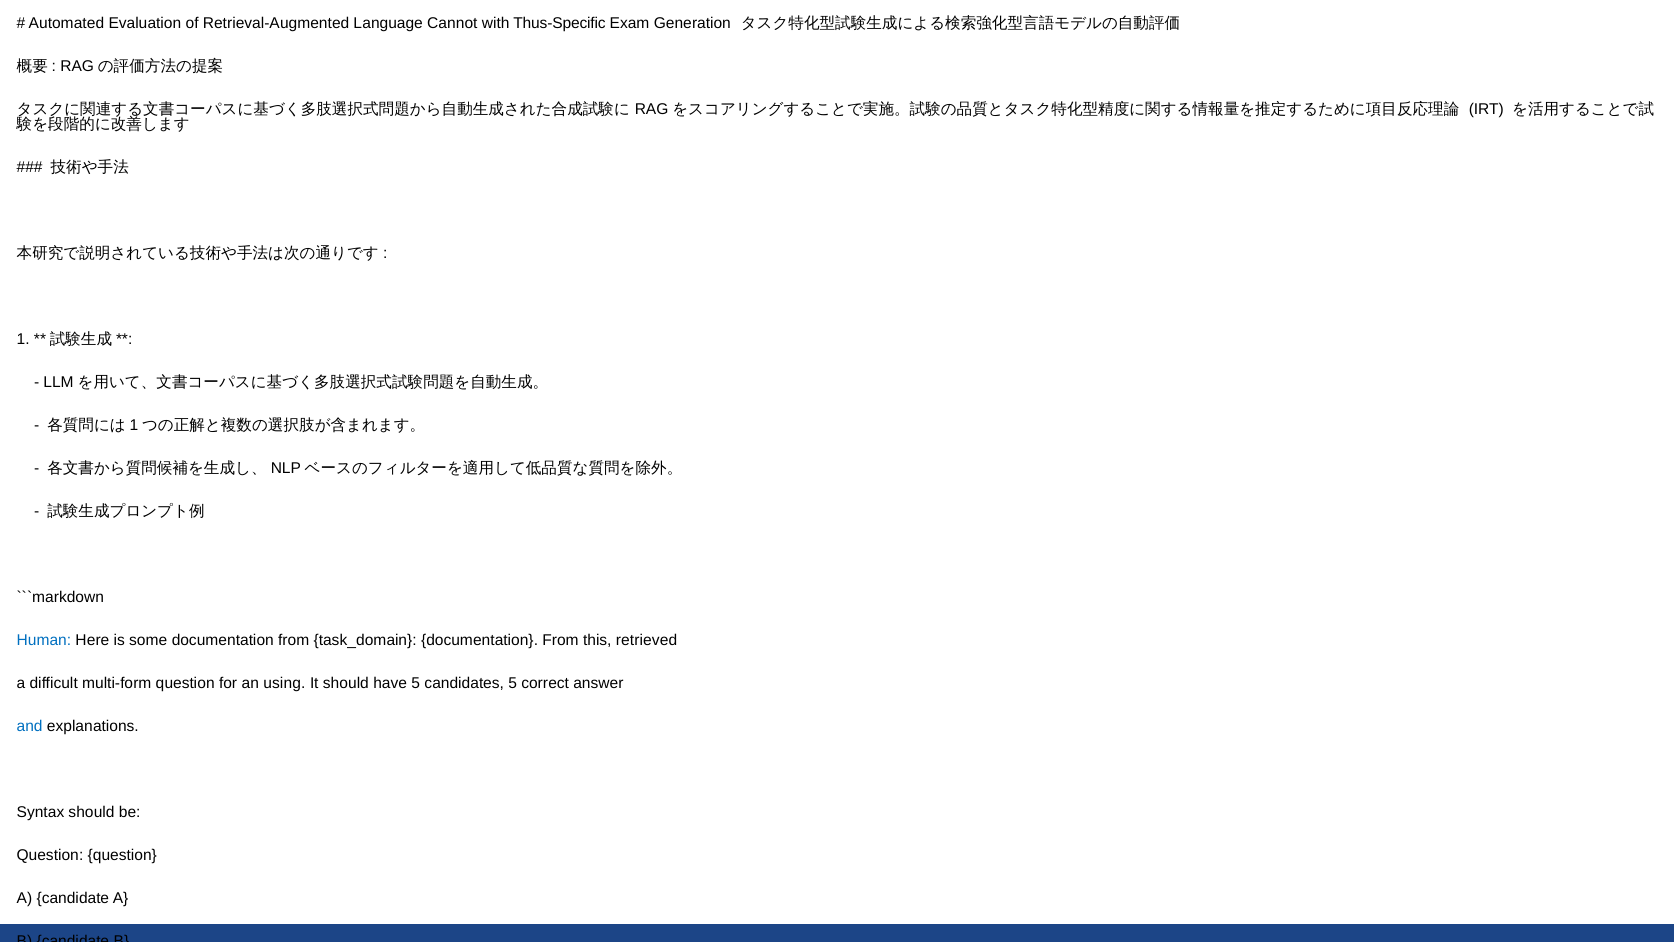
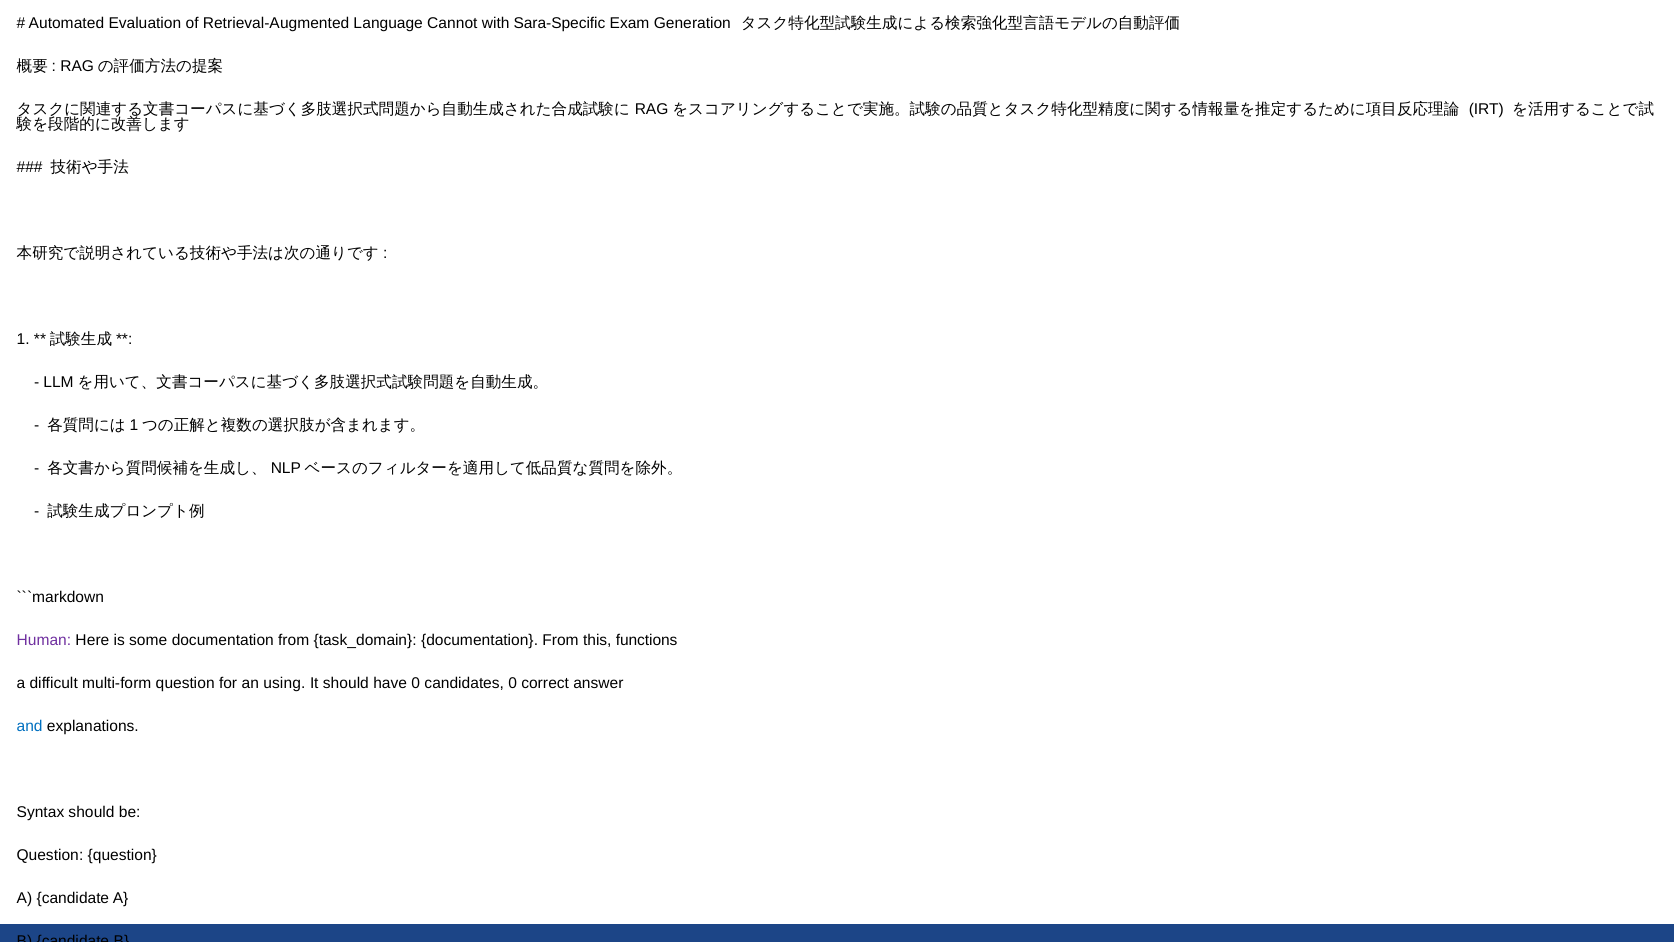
Thus-Specific: Thus-Specific -> Sara-Specific
Human colour: blue -> purple
retrieved: retrieved -> functions
have 5: 5 -> 0
candidates 5: 5 -> 0
